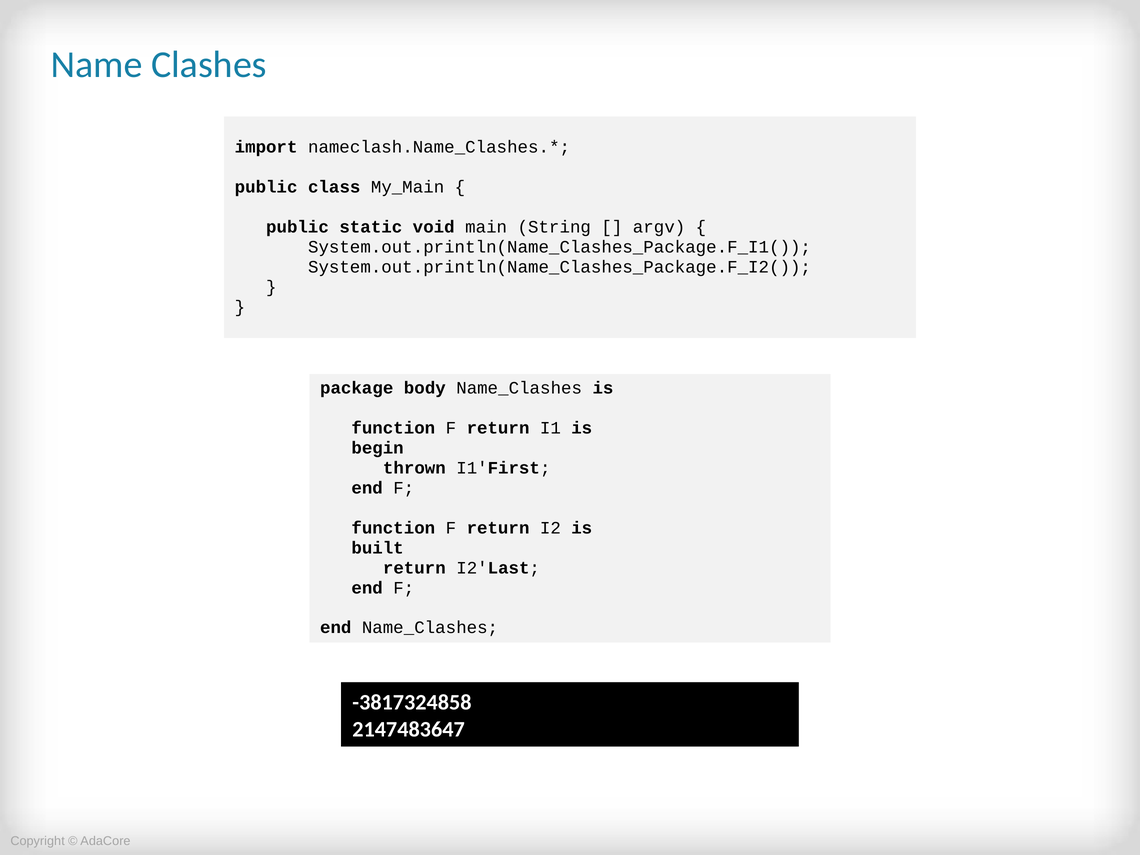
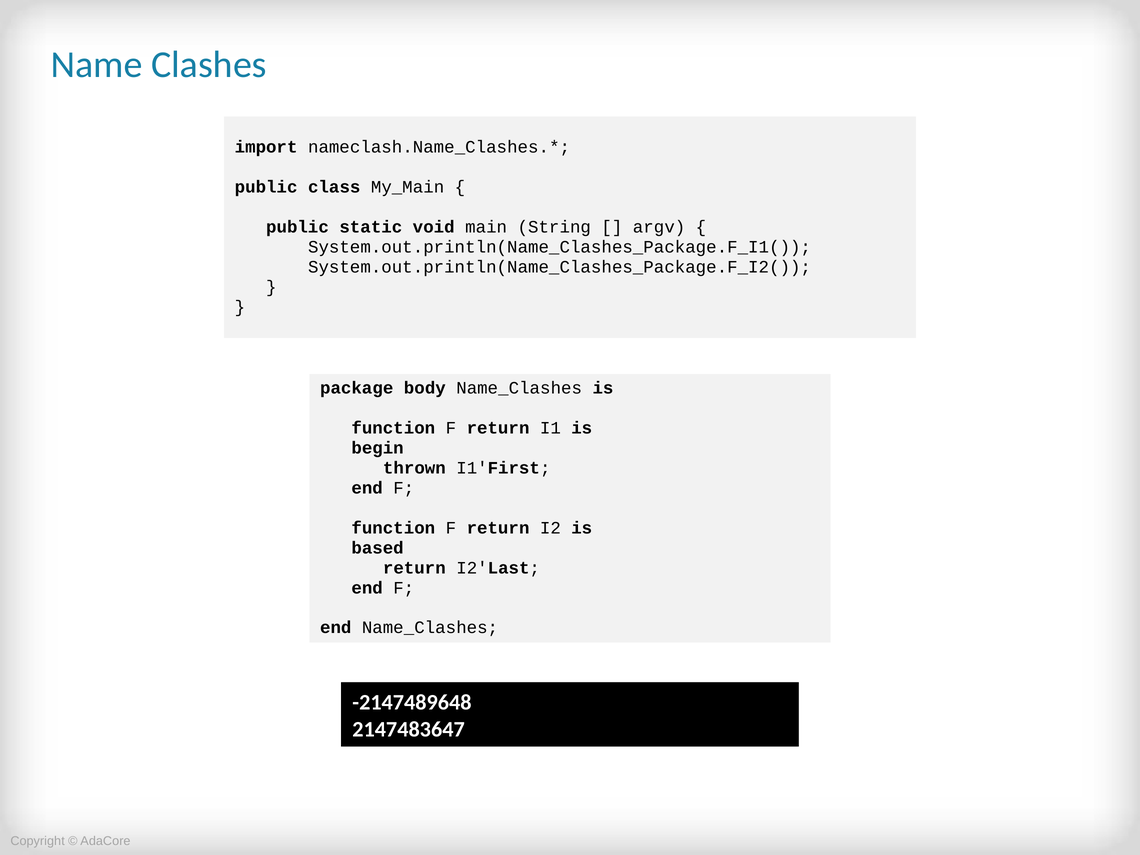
built: built -> based
-3817324858: -3817324858 -> -2147489648
